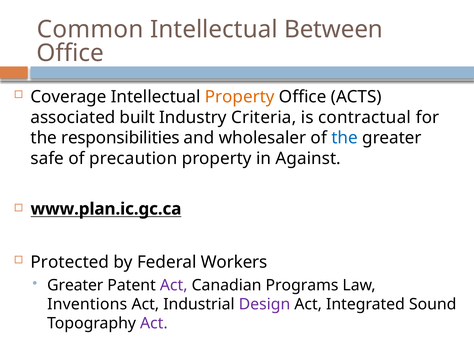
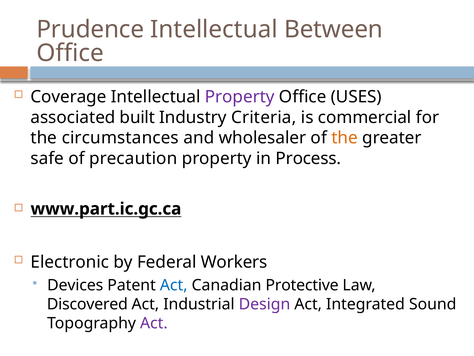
Common: Common -> Prudence
Property at (240, 97) colour: orange -> purple
ACTS: ACTS -> USES
contractual: contractual -> commercial
responsibilities: responsibilities -> circumstances
the at (345, 138) colour: blue -> orange
Against: Against -> Process
www.plan.ic.gc.ca: www.plan.ic.gc.ca -> www.part.ic.gc.ca
Protected: Protected -> Electronic
Greater at (75, 285): Greater -> Devices
Act at (174, 285) colour: purple -> blue
Programs: Programs -> Protective
Inventions: Inventions -> Discovered
